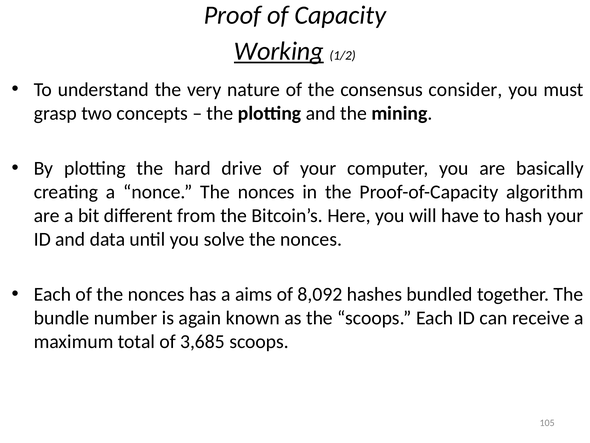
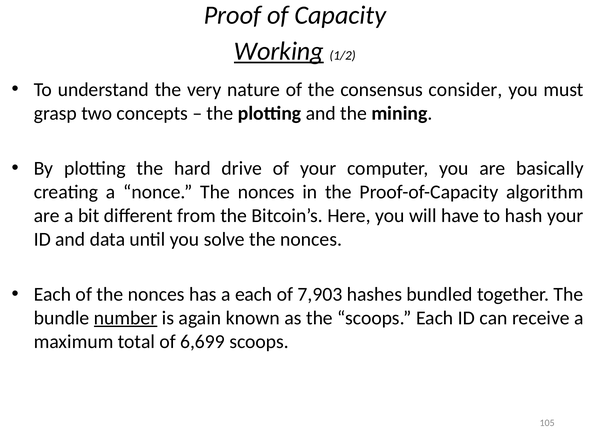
a aims: aims -> each
8,092: 8,092 -> 7,903
number underline: none -> present
3,685: 3,685 -> 6,699
